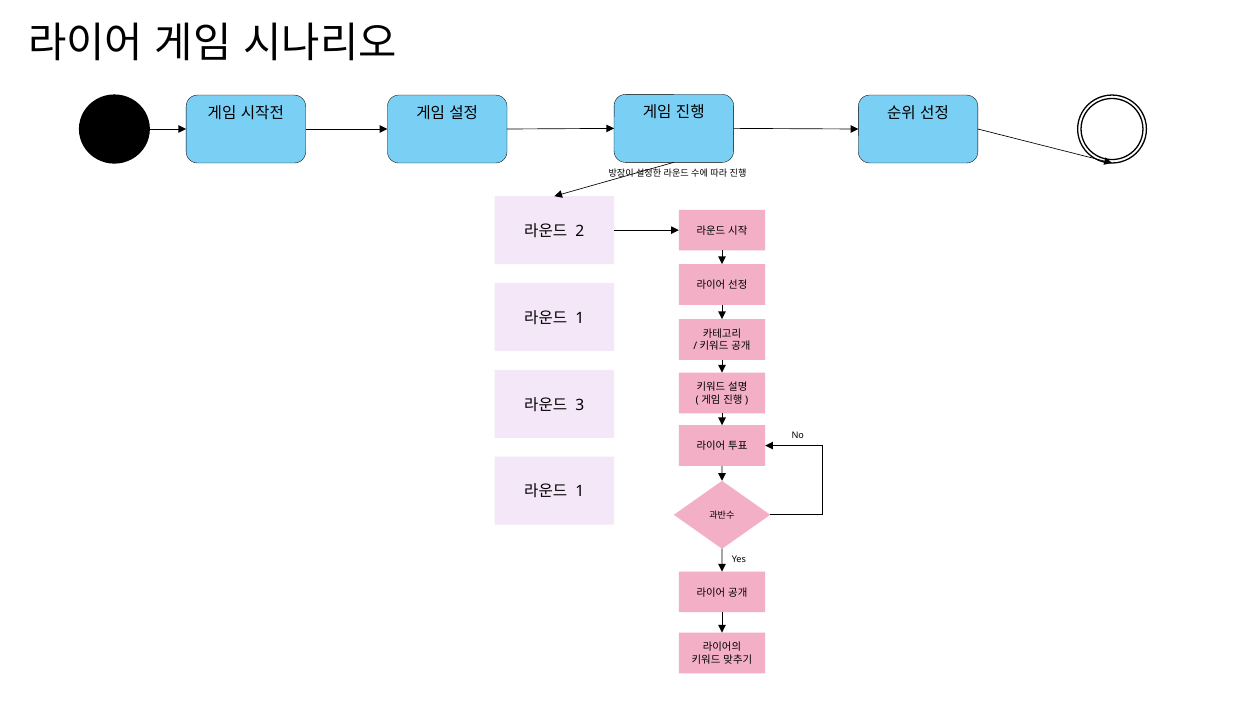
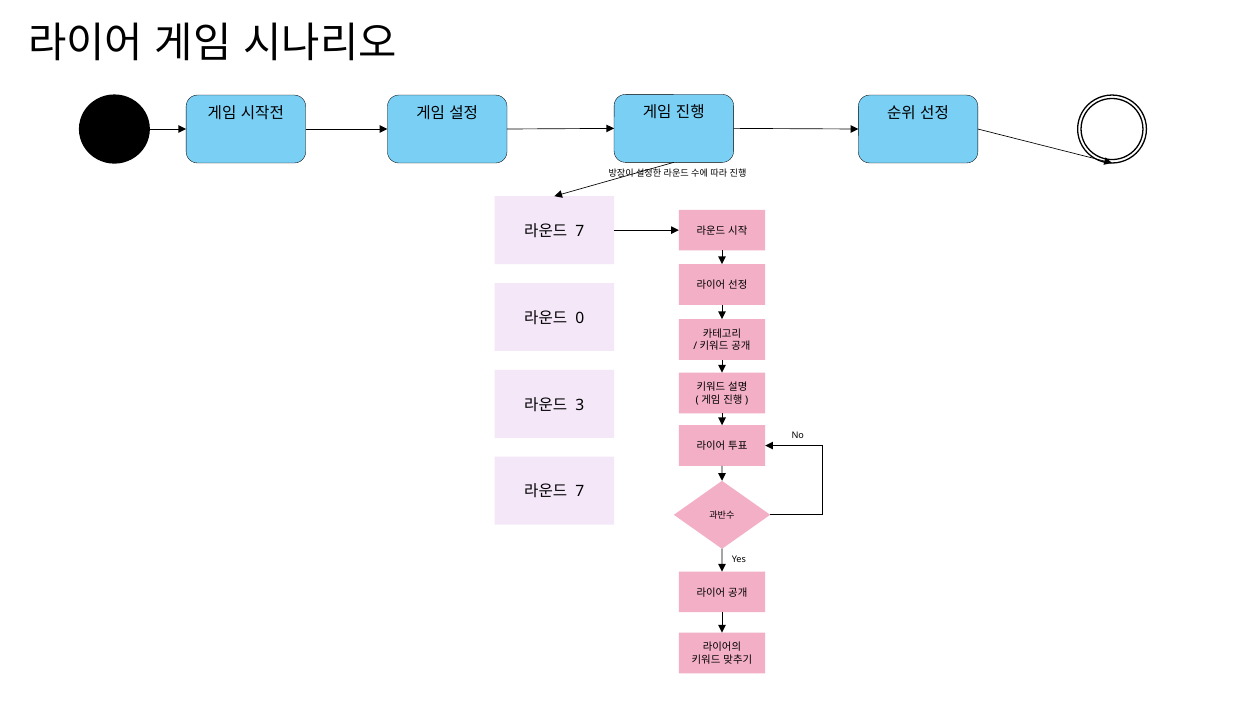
2 at (580, 231): 2 -> 7
1 at (580, 318): 1 -> 0
1 at (580, 492): 1 -> 7
